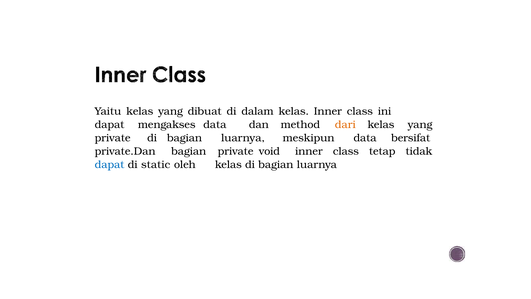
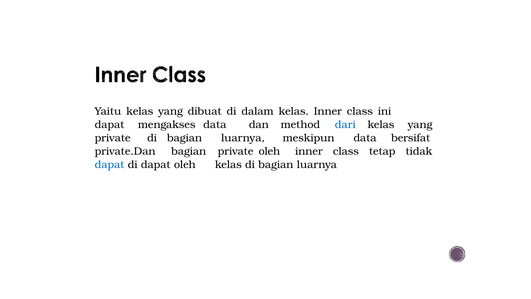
dari colour: orange -> blue
private void: void -> oleh
di static: static -> dapat
